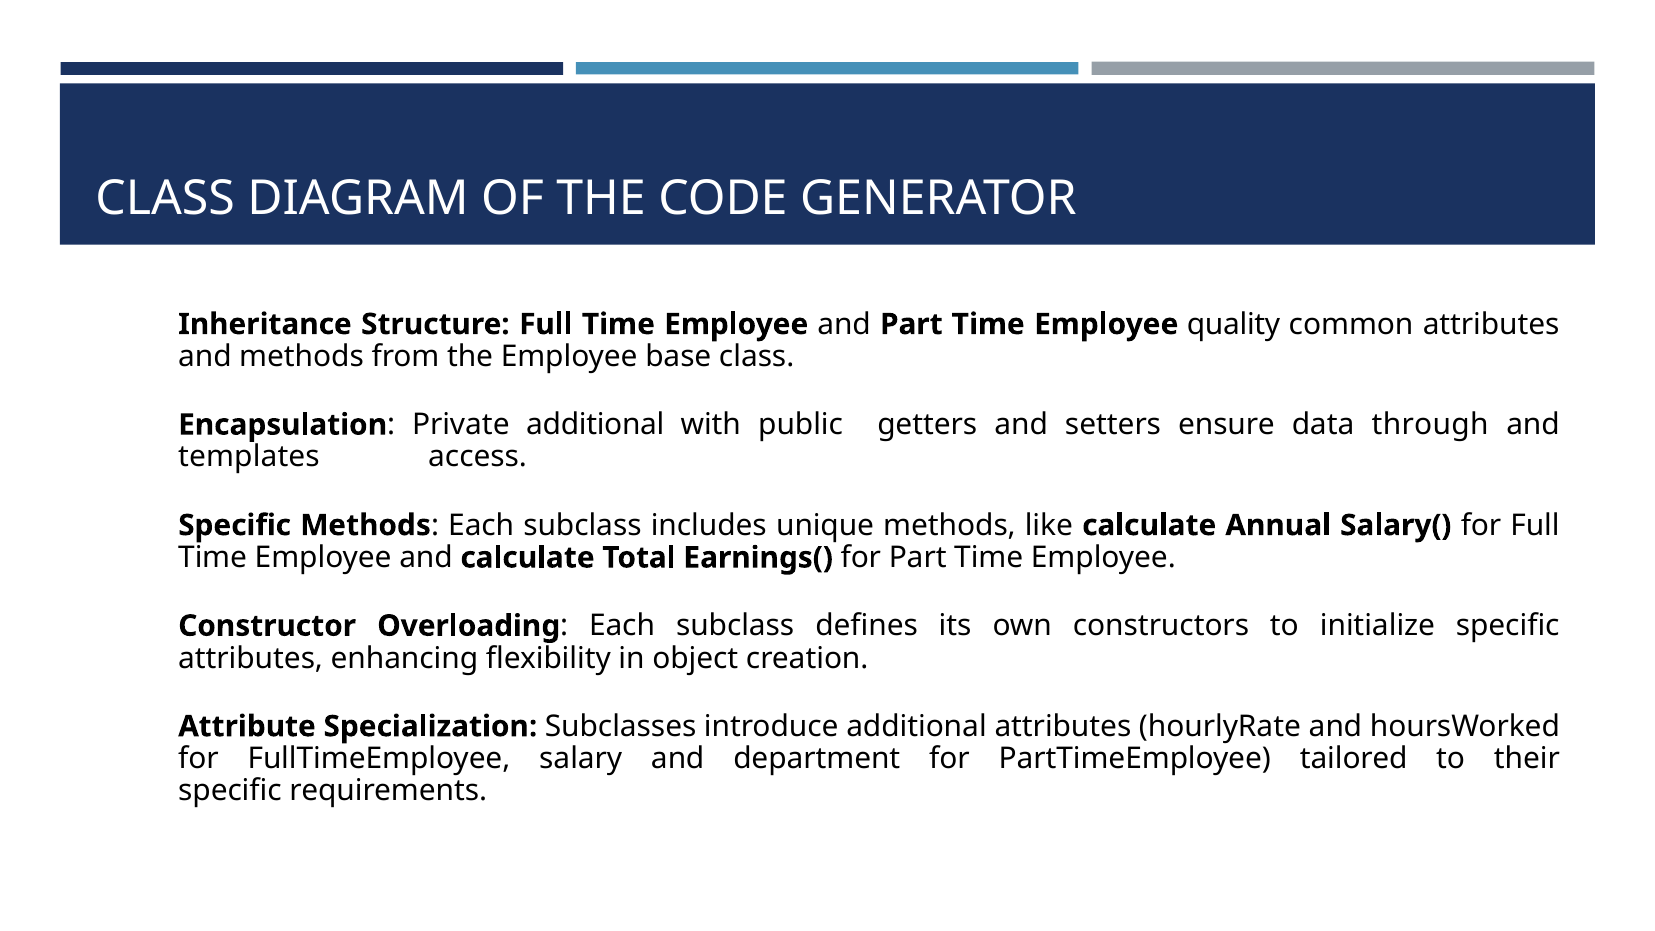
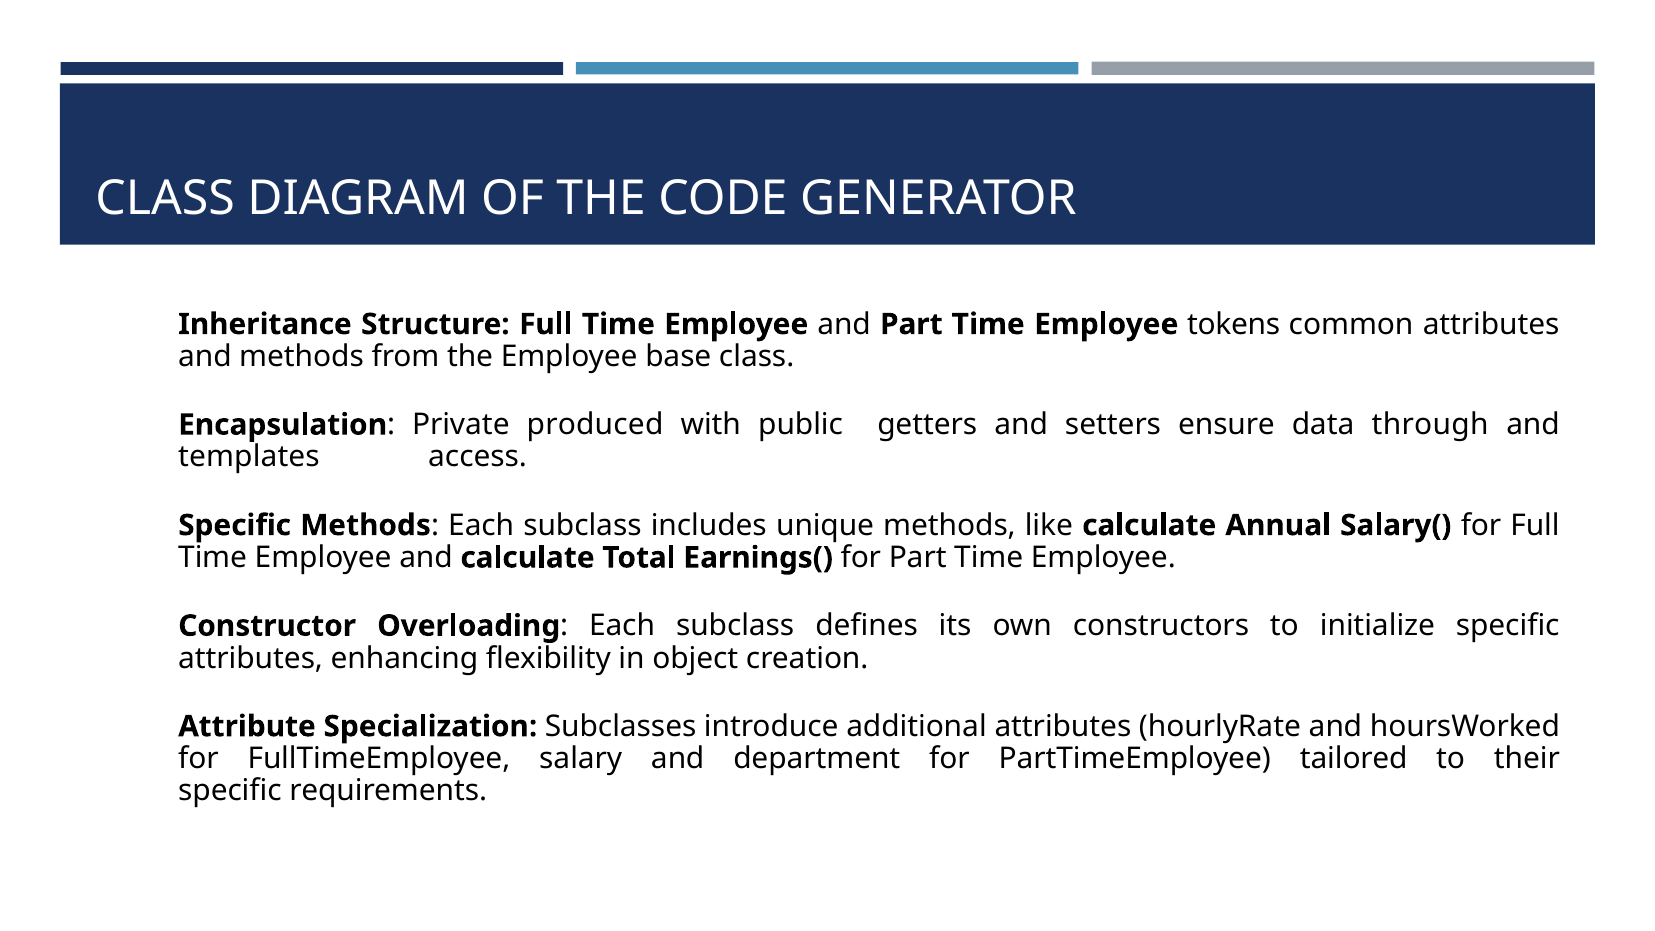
quality: quality -> tokens
Private additional: additional -> produced
